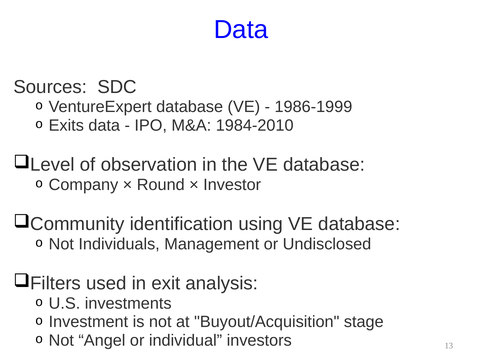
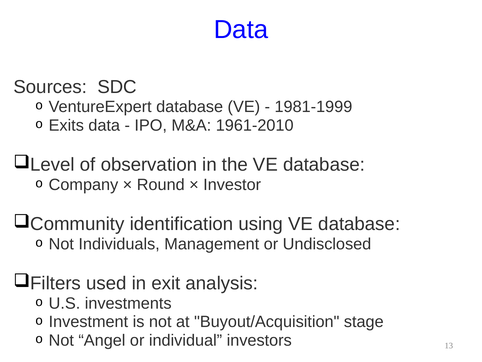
1986-1999: 1986-1999 -> 1981-1999
1984-2010: 1984-2010 -> 1961-2010
